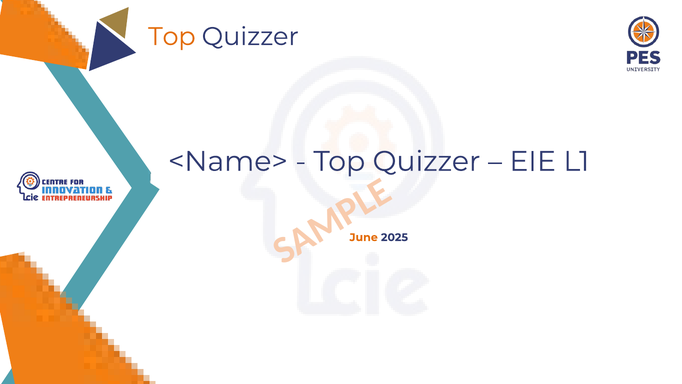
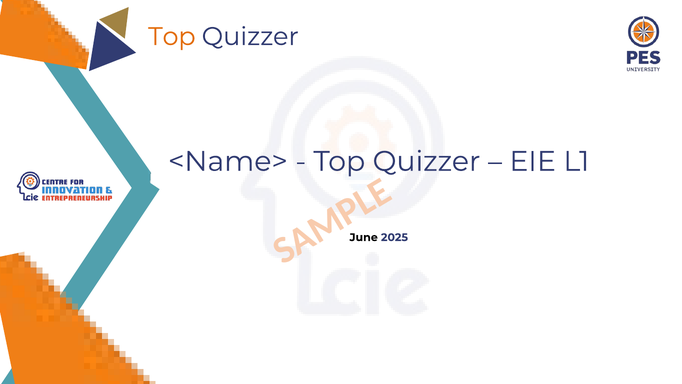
June colour: orange -> black
